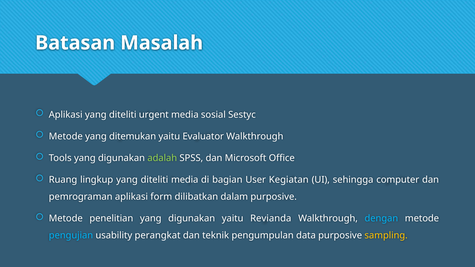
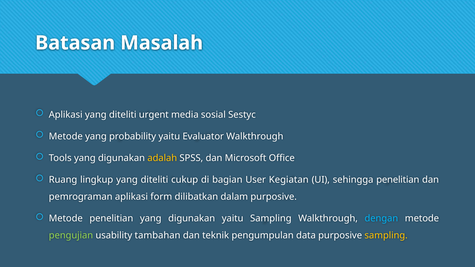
ditemukan: ditemukan -> probability
adalah colour: light green -> yellow
diteliti media: media -> cukup
sehingga computer: computer -> penelitian
yaitu Revianda: Revianda -> Sampling
pengujian colour: light blue -> light green
perangkat: perangkat -> tambahan
